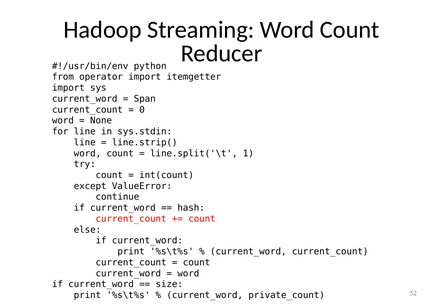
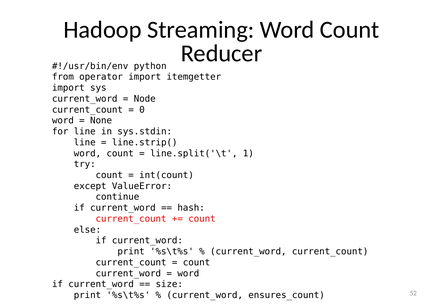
Span: Span -> Node
private_count: private_count -> ensures_count
